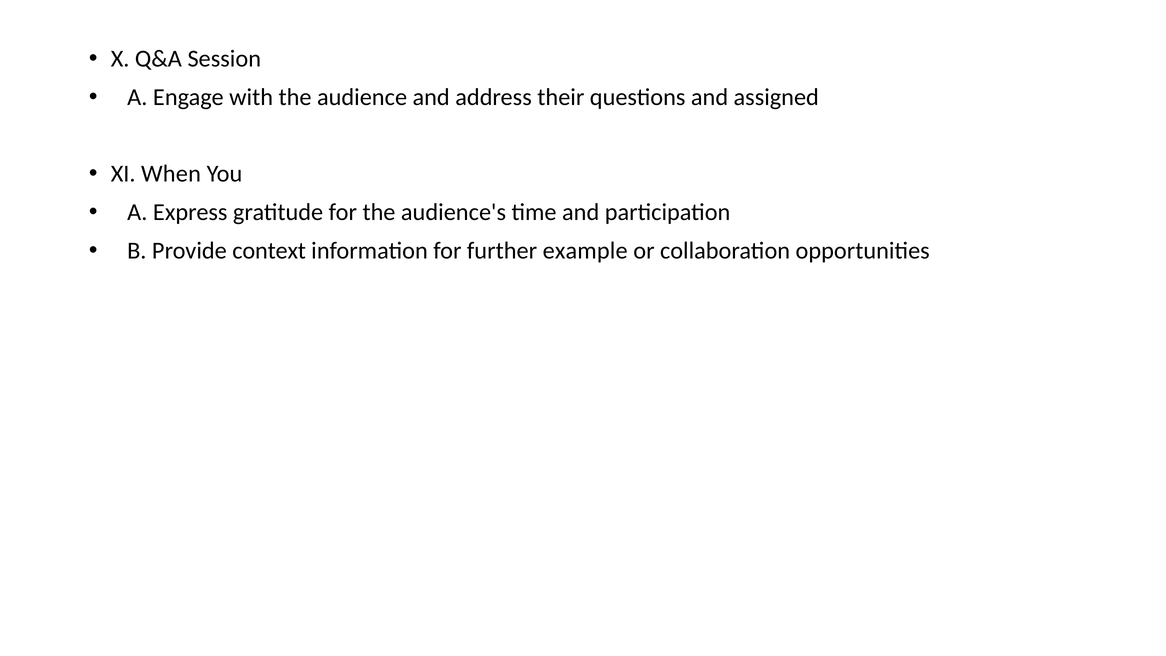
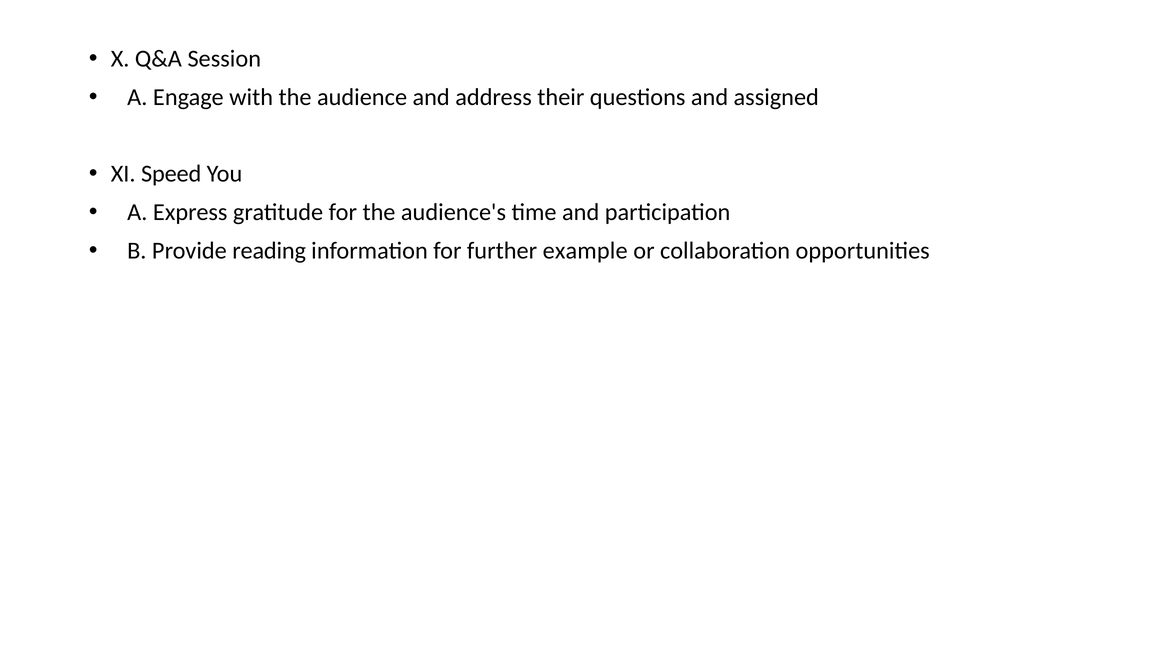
When: When -> Speed
context: context -> reading
